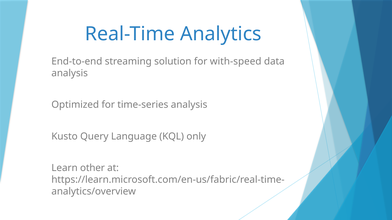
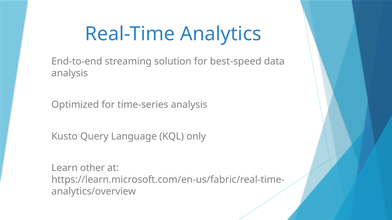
with-speed: with-speed -> best-speed
